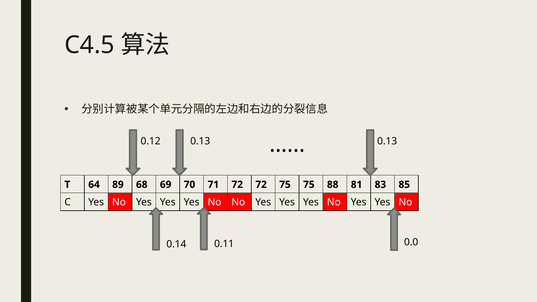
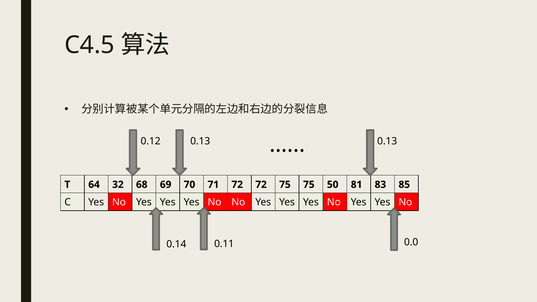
89: 89 -> 32
88: 88 -> 50
